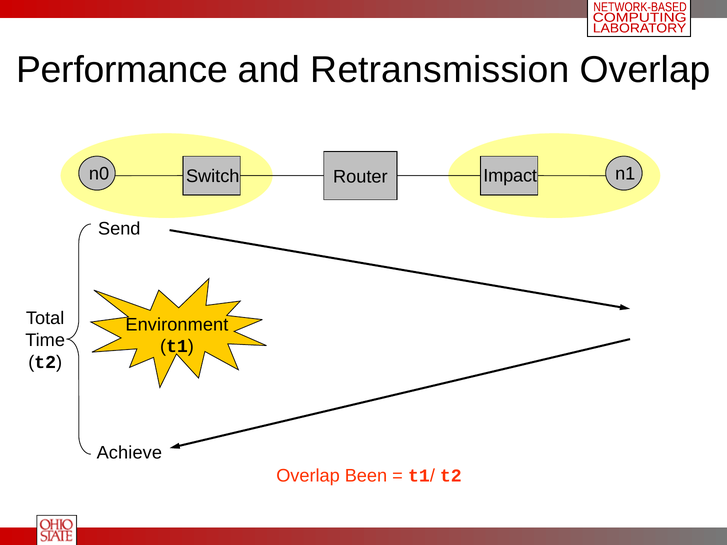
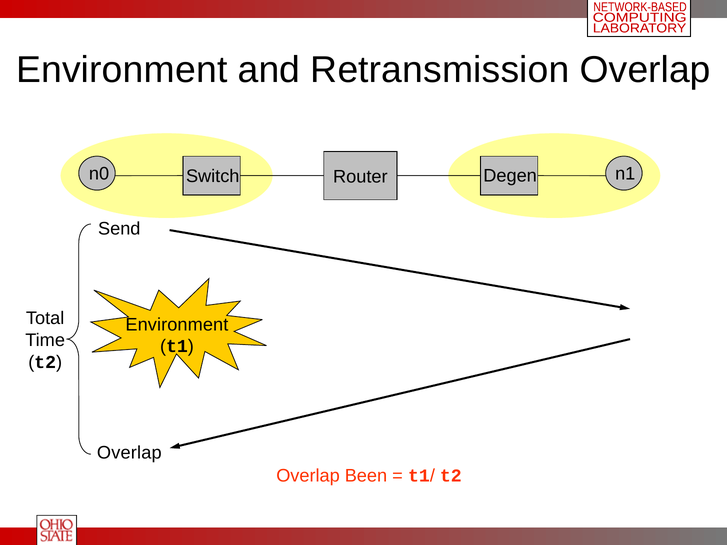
Performance at (122, 70): Performance -> Environment
Impact: Impact -> Degen
Achieve at (129, 453): Achieve -> Overlap
